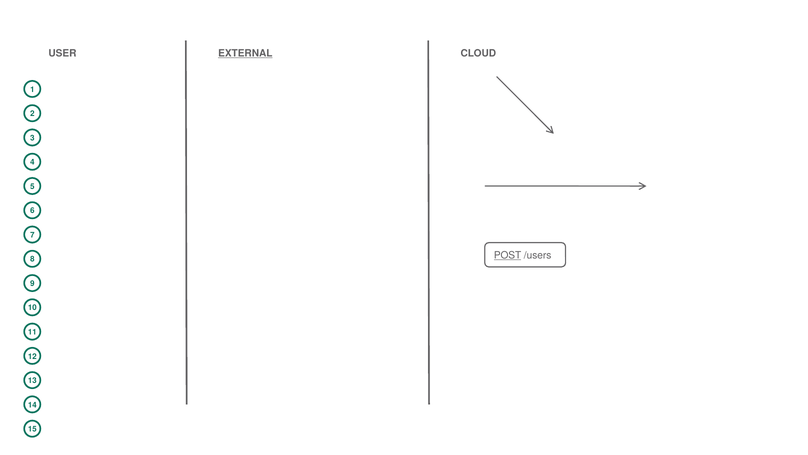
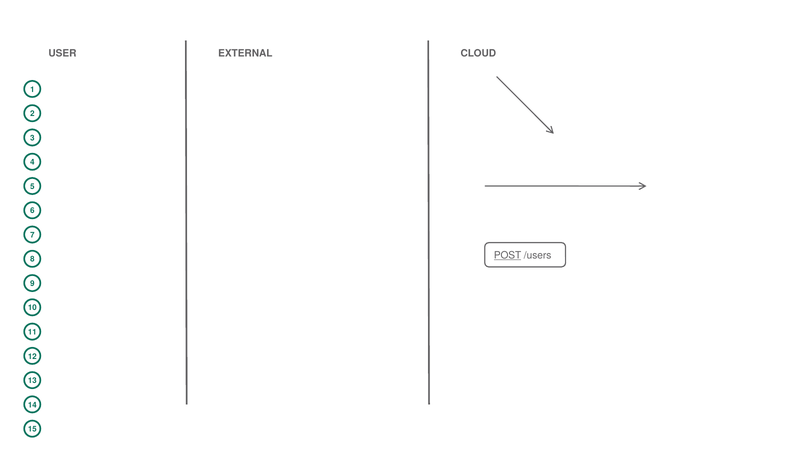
EXTERNAL underline: present -> none
